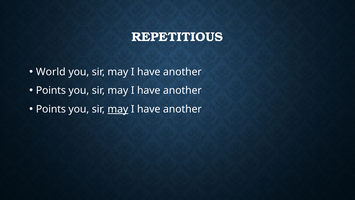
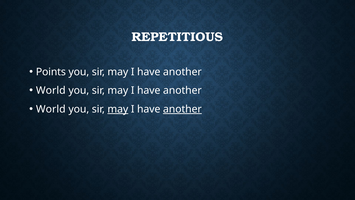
World: World -> Points
Points at (51, 90): Points -> World
Points at (51, 109): Points -> World
another at (182, 109) underline: none -> present
